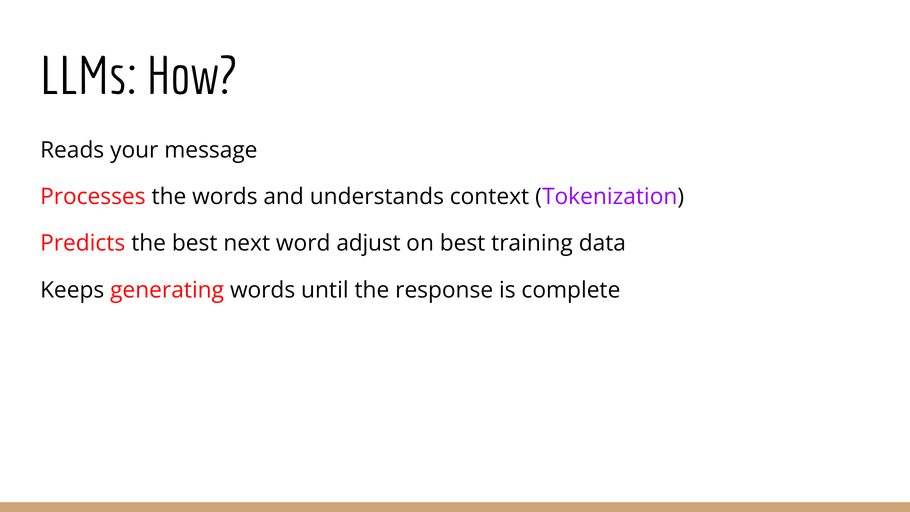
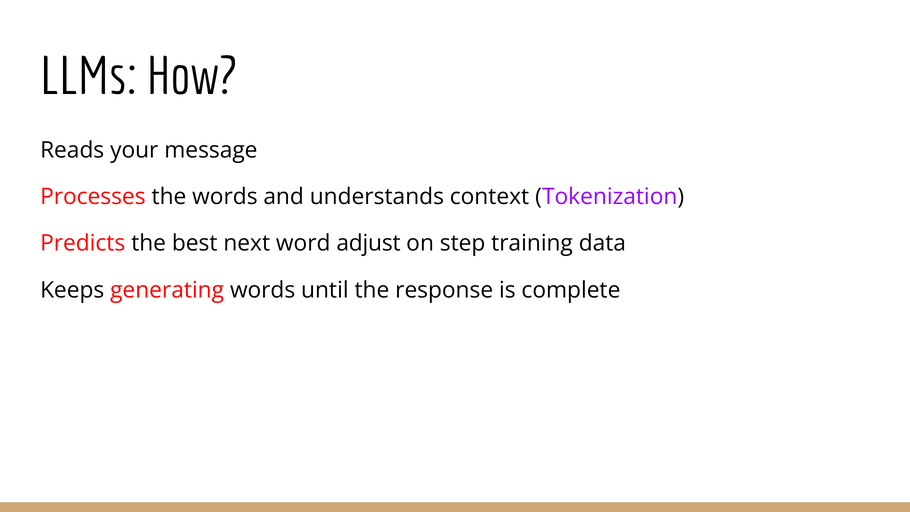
on best: best -> step
